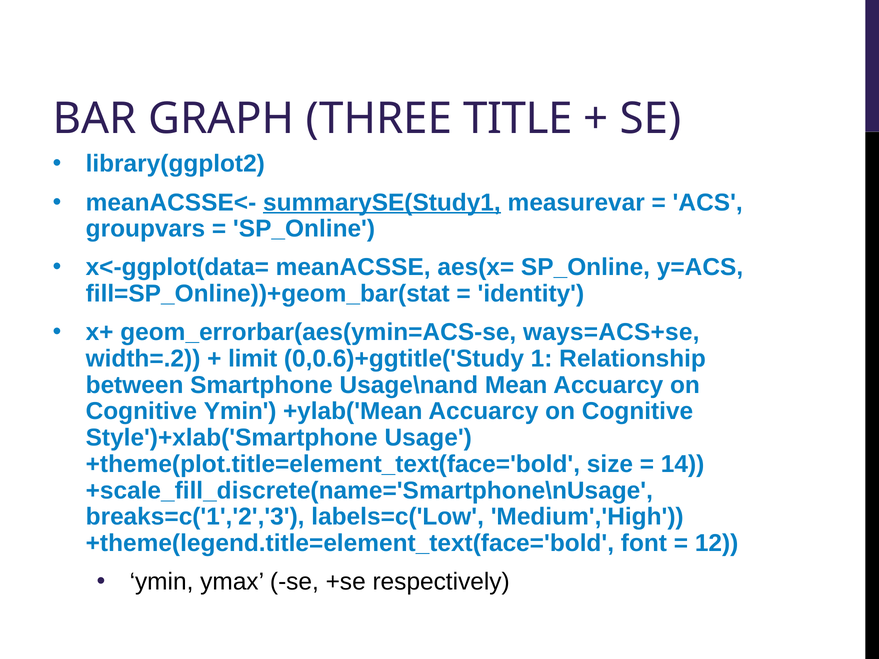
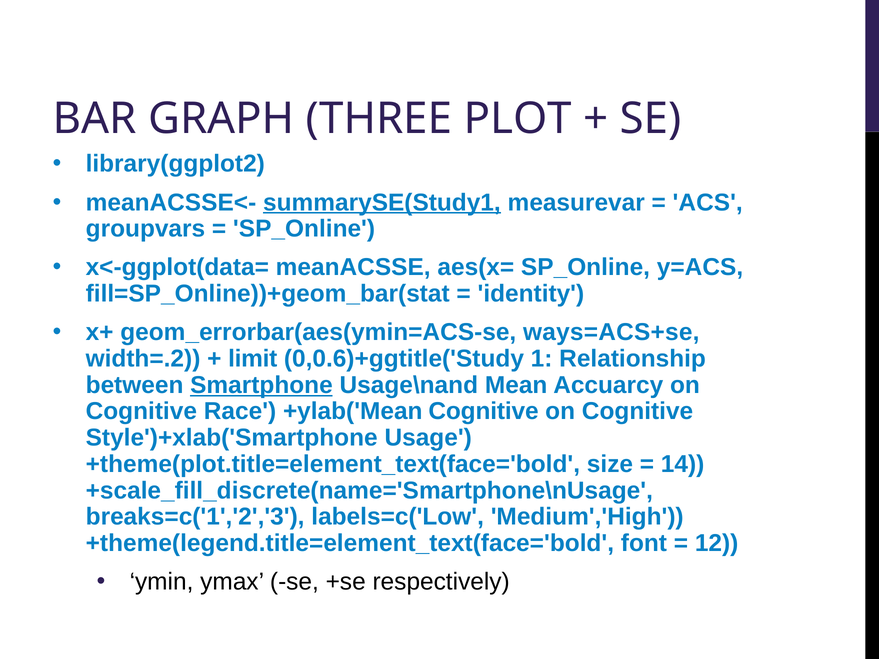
TITLE: TITLE -> PLOT
Smartphone underline: none -> present
Cognitive Ymin: Ymin -> Race
+ylab('Mean Accuarcy: Accuarcy -> Cognitive
